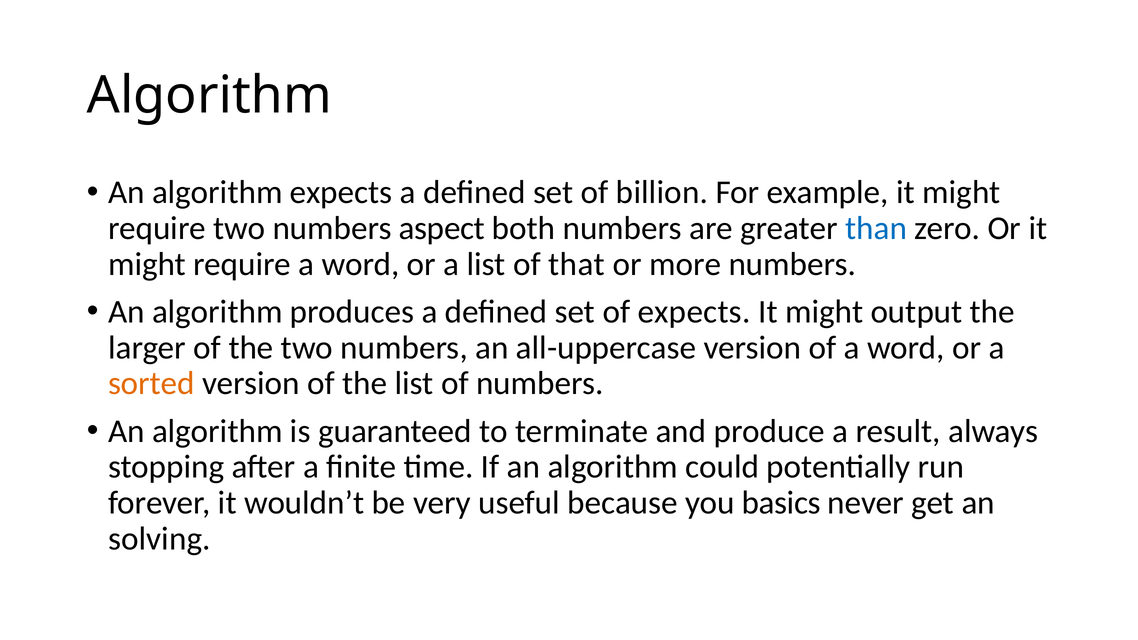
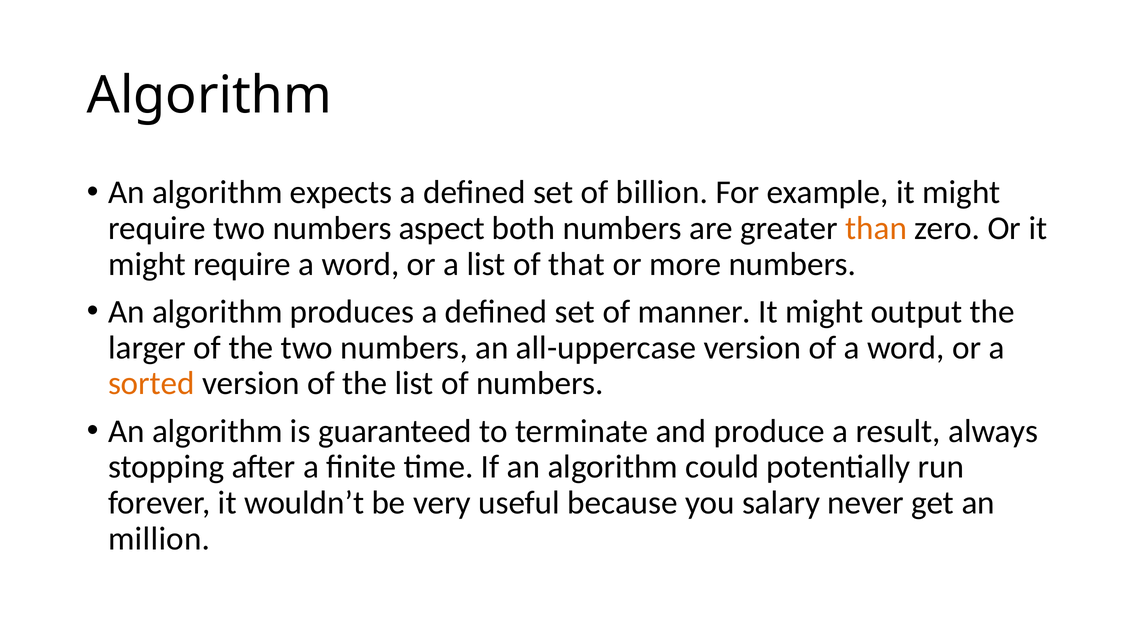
than colour: blue -> orange
of expects: expects -> manner
basics: basics -> salary
solving: solving -> million
